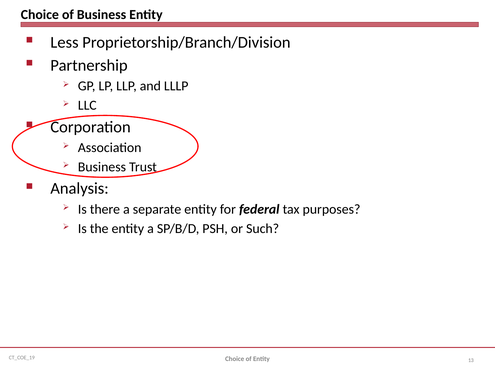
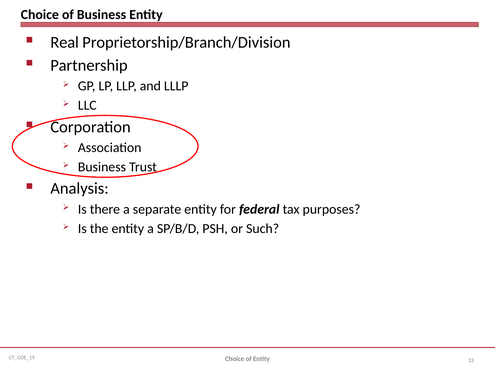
Less: Less -> Real
